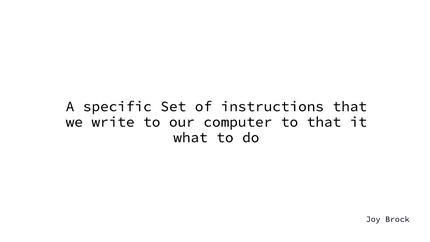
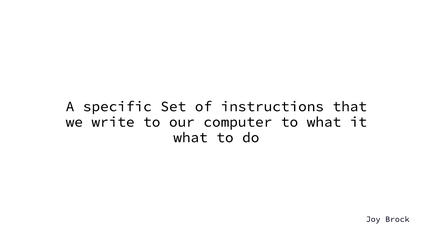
to that: that -> what
